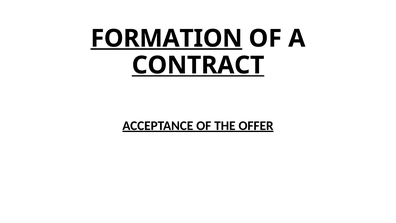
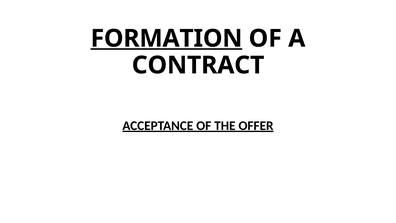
CONTRACT underline: present -> none
